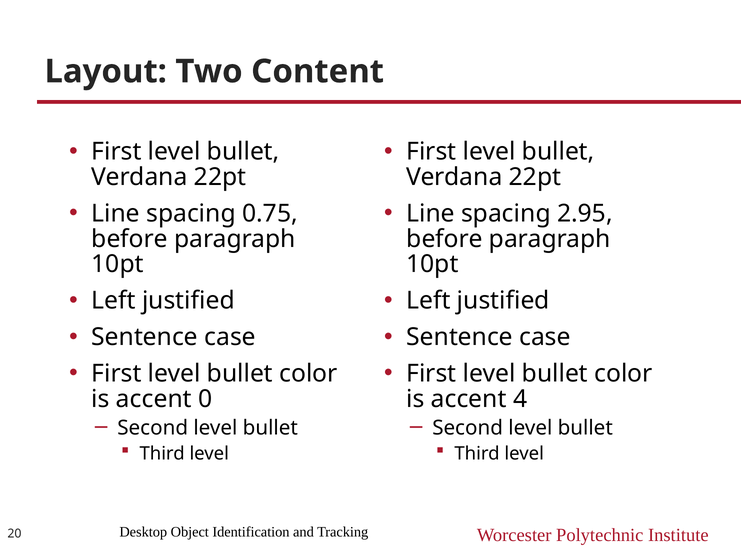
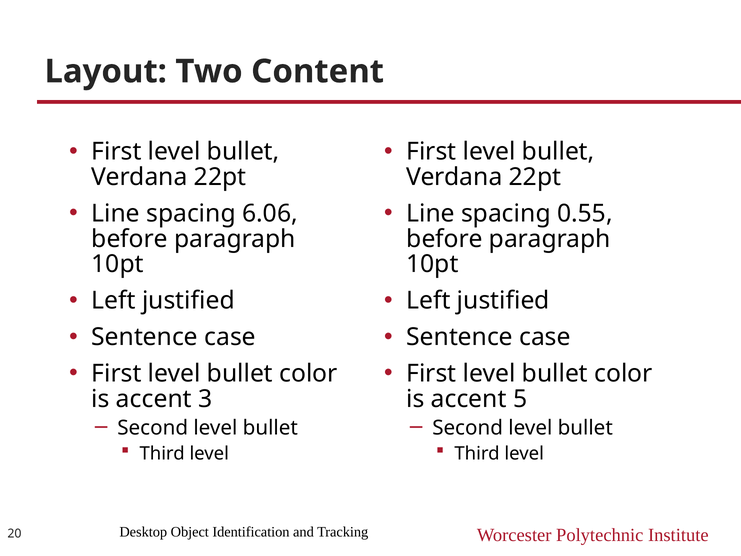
0.75: 0.75 -> 6.06
2.95: 2.95 -> 0.55
0: 0 -> 3
4: 4 -> 5
